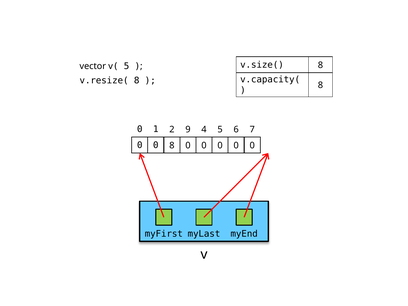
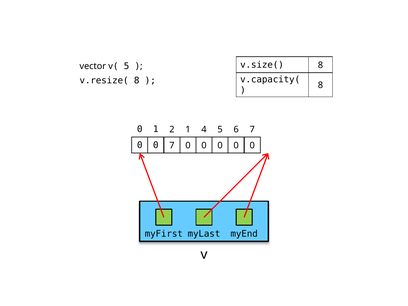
2 9: 9 -> 1
0 8: 8 -> 7
